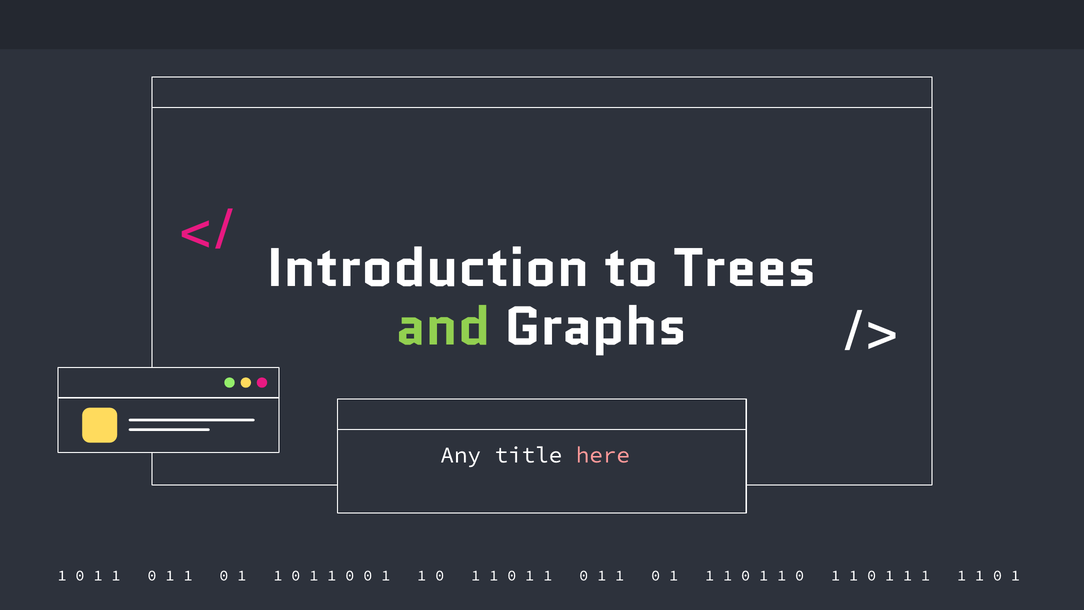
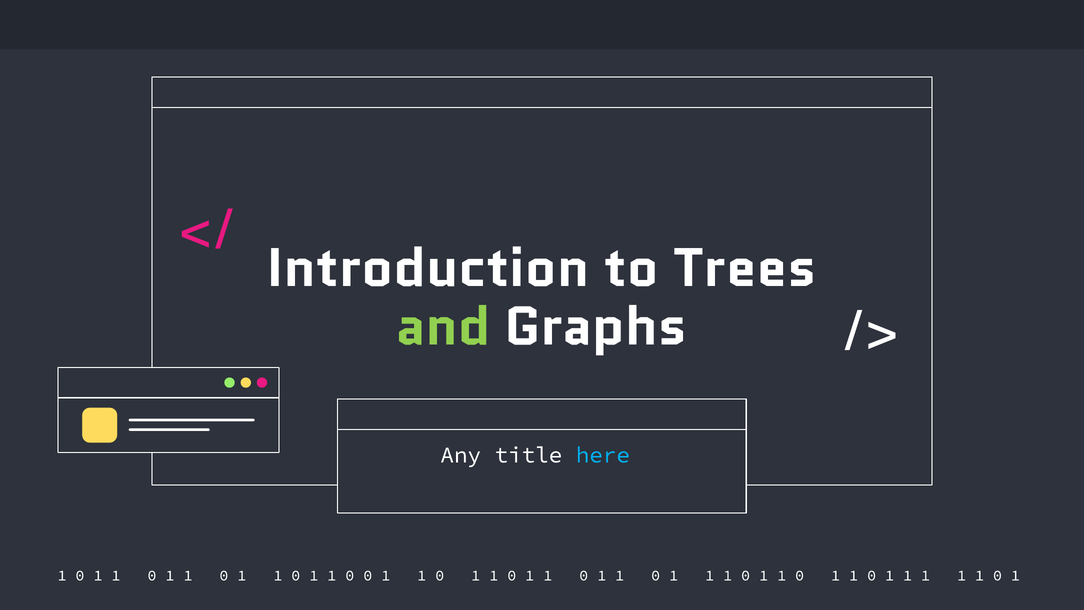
here colour: pink -> light blue
